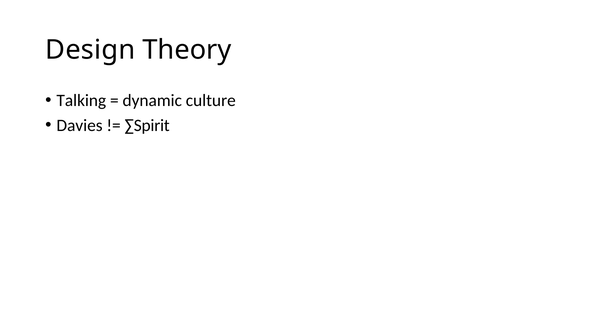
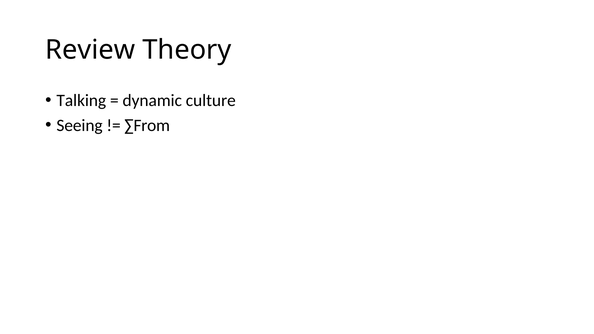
Design: Design -> Review
Davies: Davies -> Seeing
∑Spirit: ∑Spirit -> ∑From
